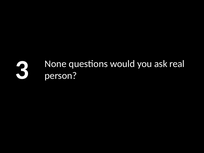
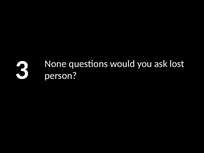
real: real -> lost
